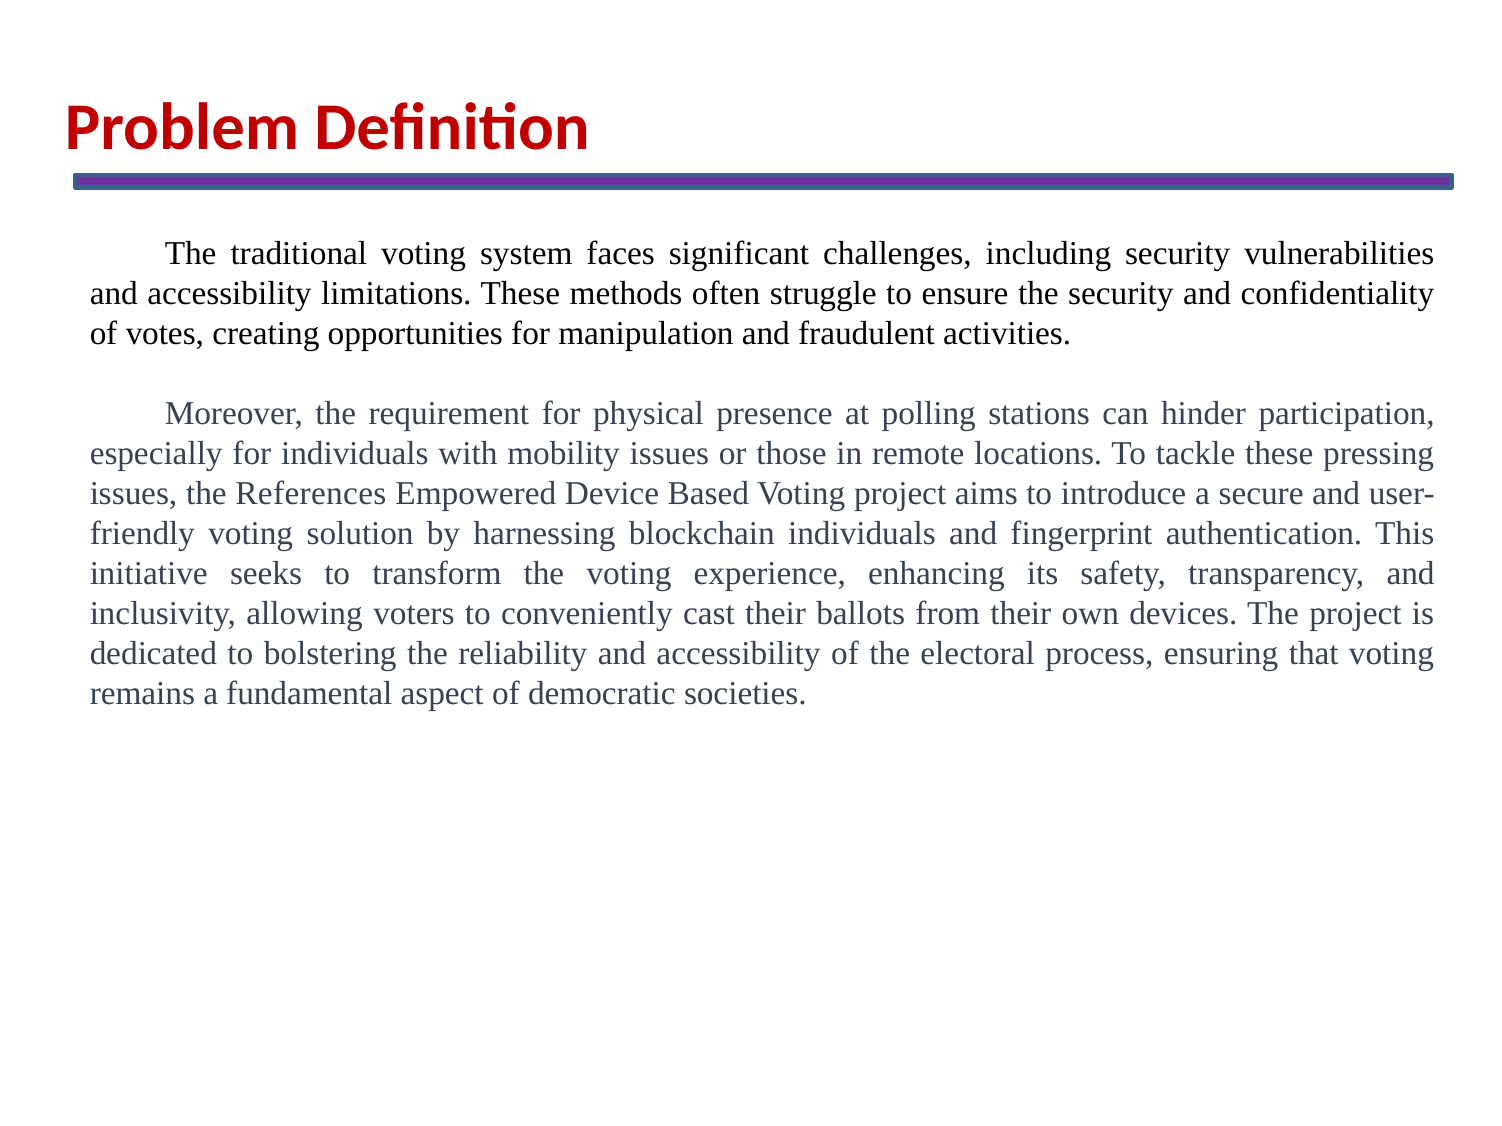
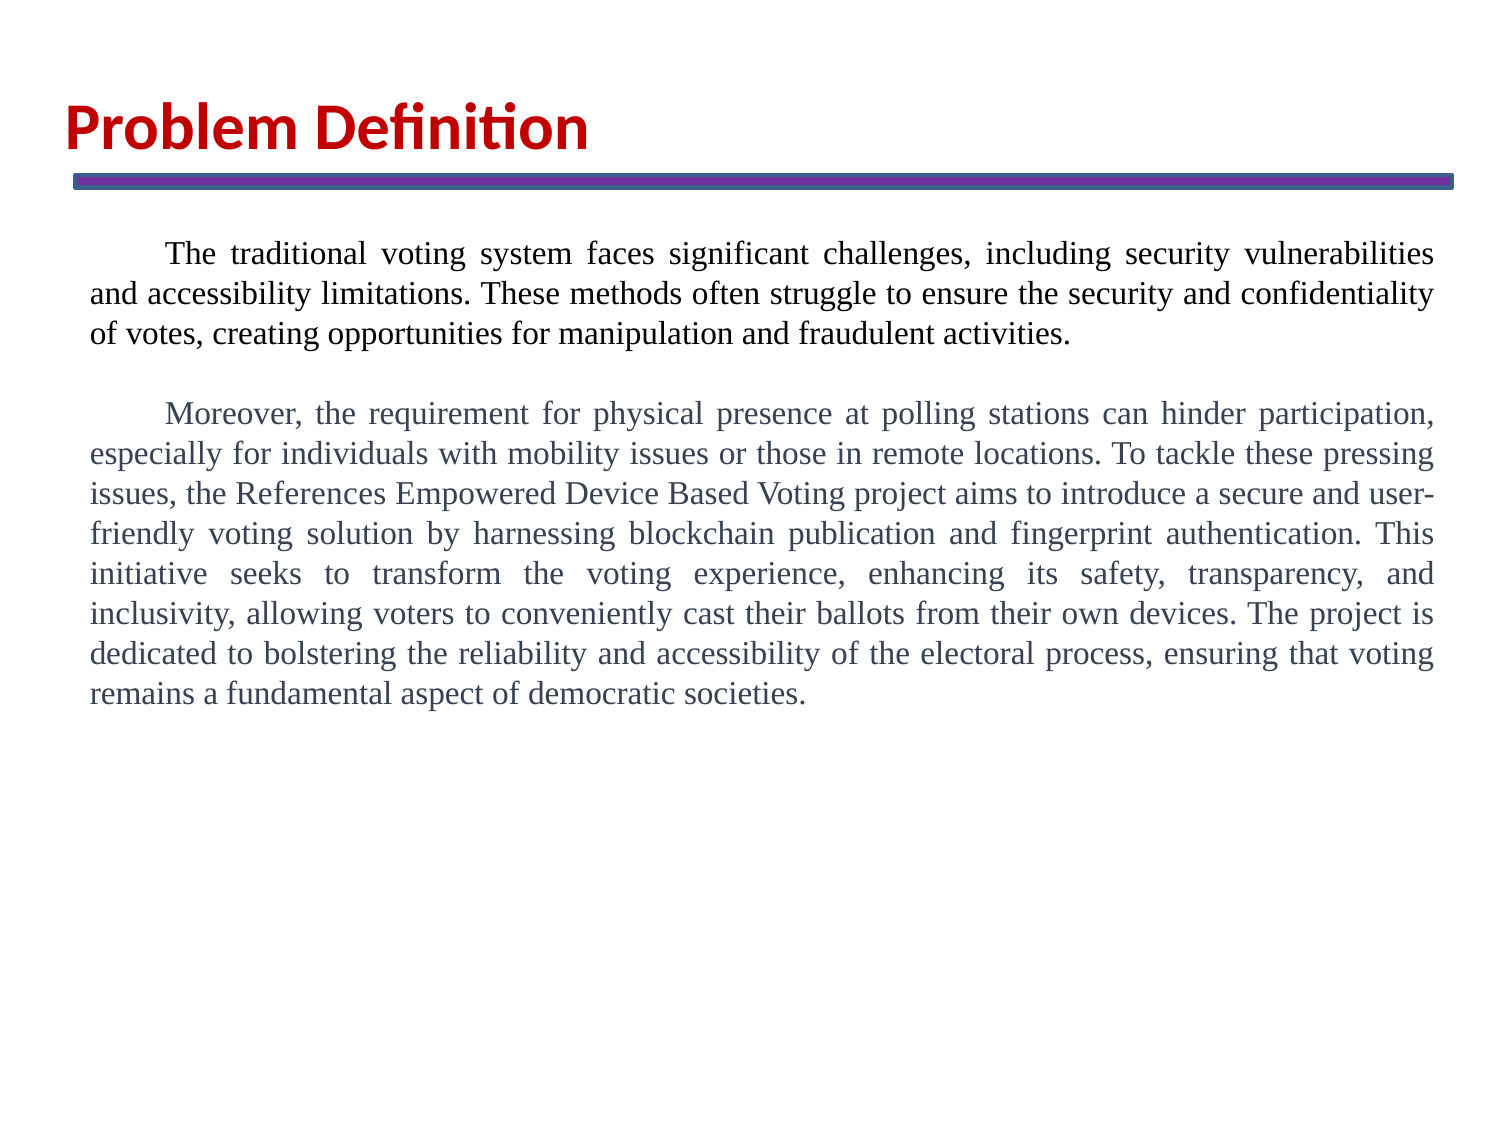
blockchain individuals: individuals -> publication
